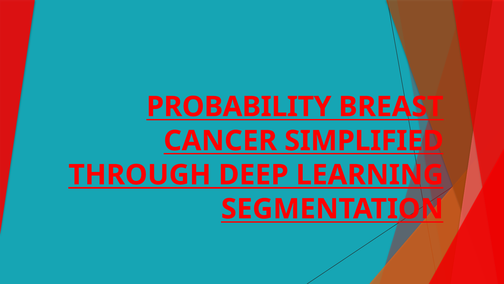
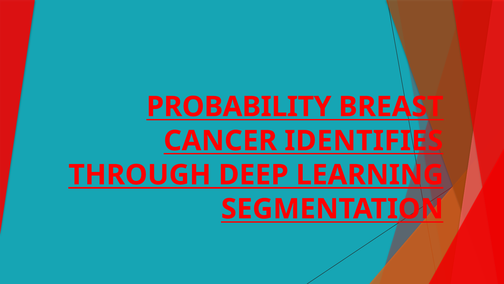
SIMPLIFIED: SIMPLIFIED -> IDENTIFIES
